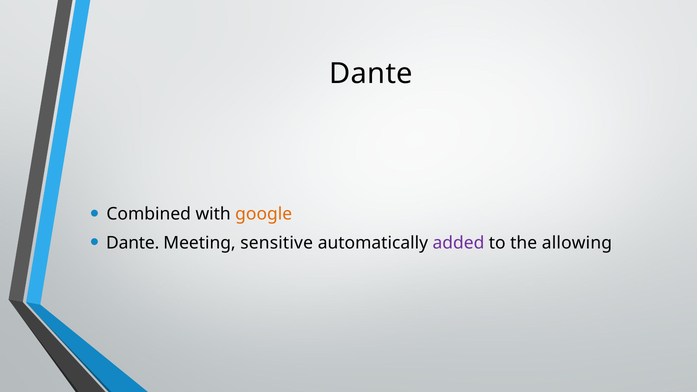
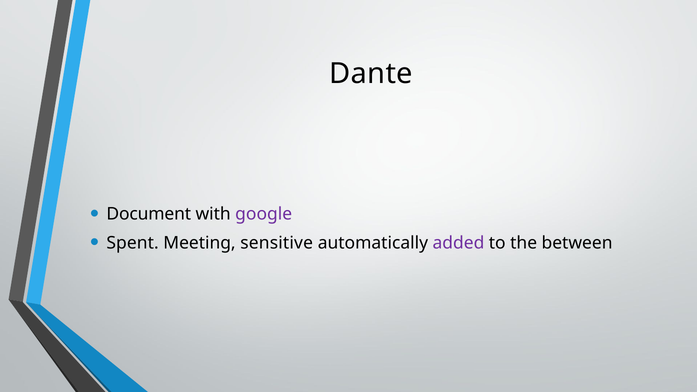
Combined: Combined -> Document
google colour: orange -> purple
Dante at (133, 243): Dante -> Spent
allowing: allowing -> between
